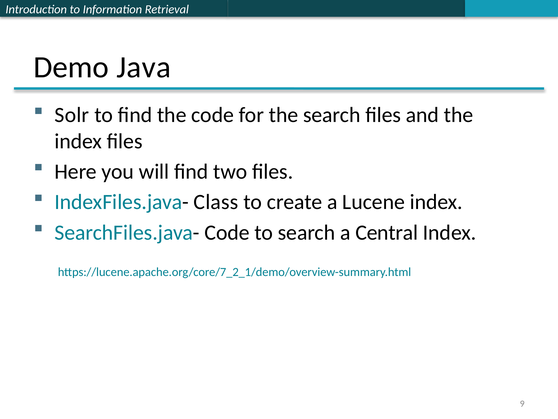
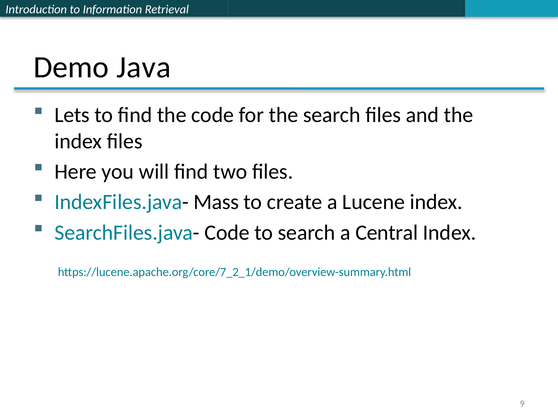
Solr: Solr -> Lets
Class: Class -> Mass
